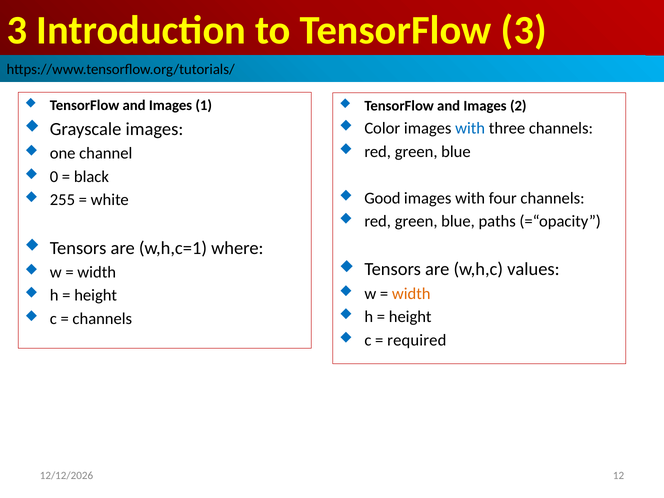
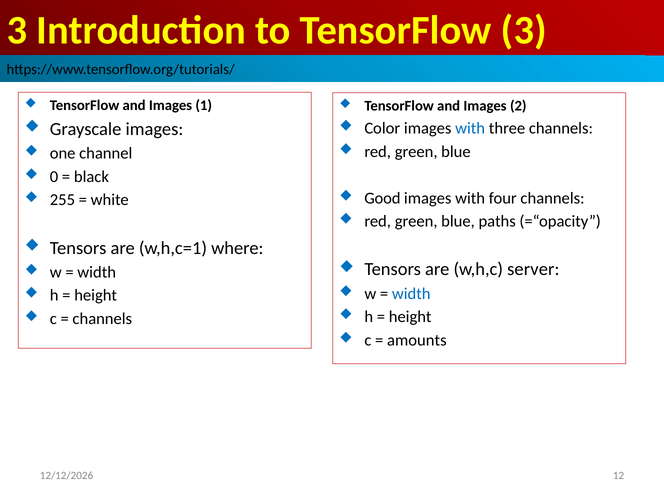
values: values -> server
width at (411, 294) colour: orange -> blue
required: required -> amounts
